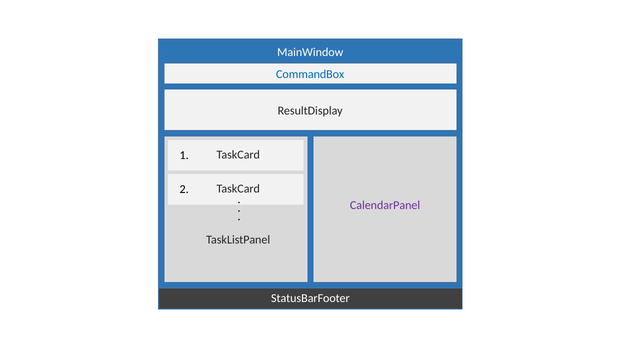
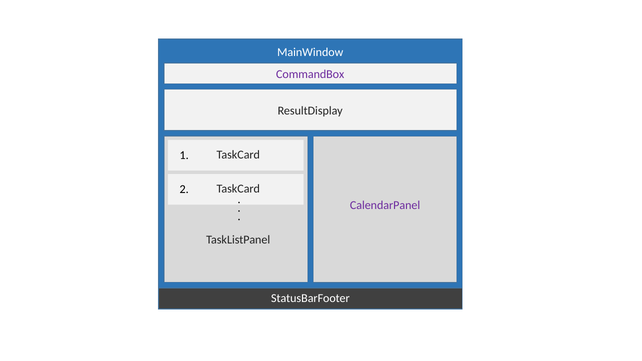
CommandBox colour: blue -> purple
